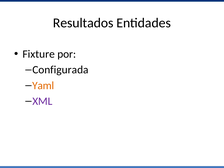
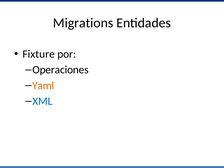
Resultados: Resultados -> Migrations
Configurada: Configurada -> Operaciones
XML colour: purple -> blue
